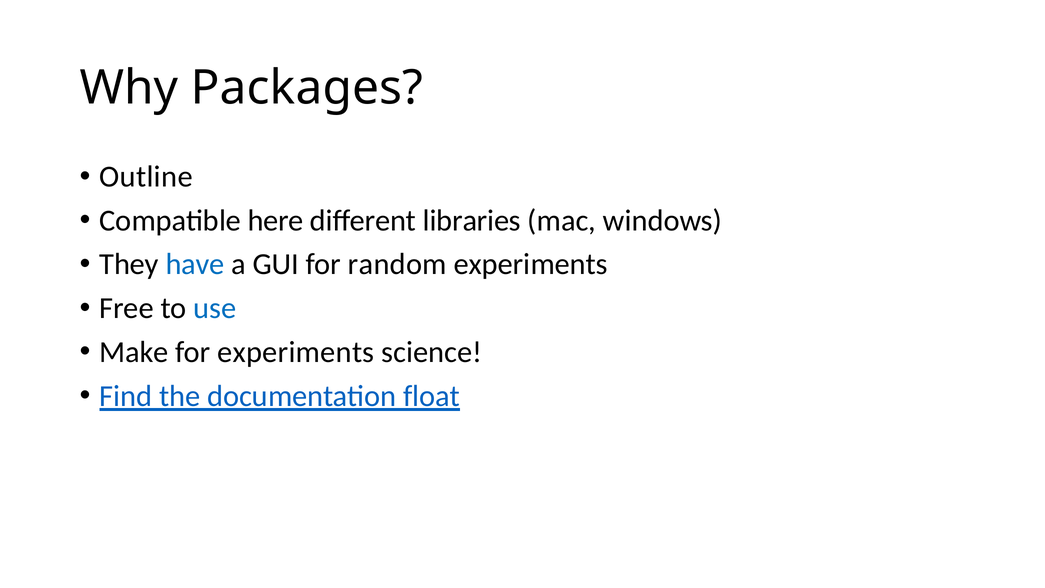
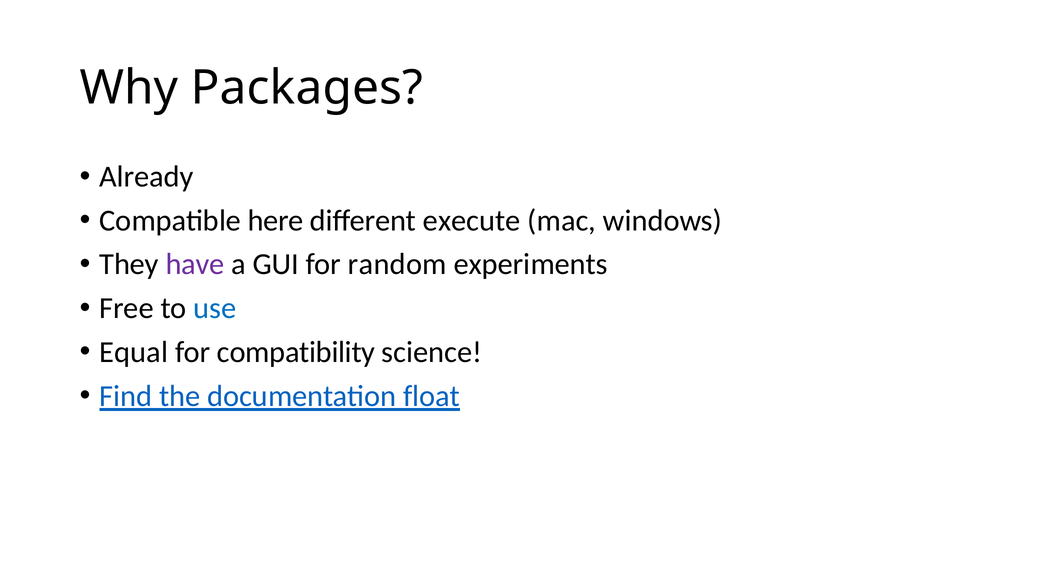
Outline: Outline -> Already
libraries: libraries -> execute
have colour: blue -> purple
Make: Make -> Equal
for experiments: experiments -> compatibility
